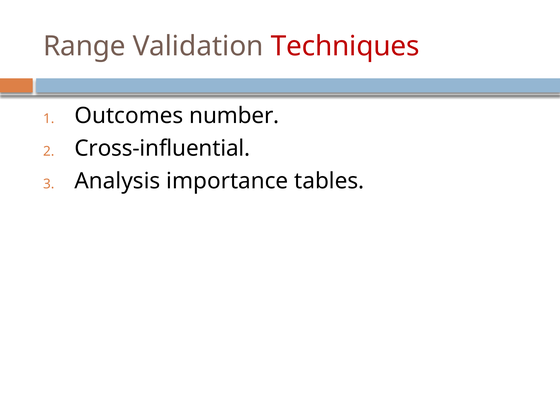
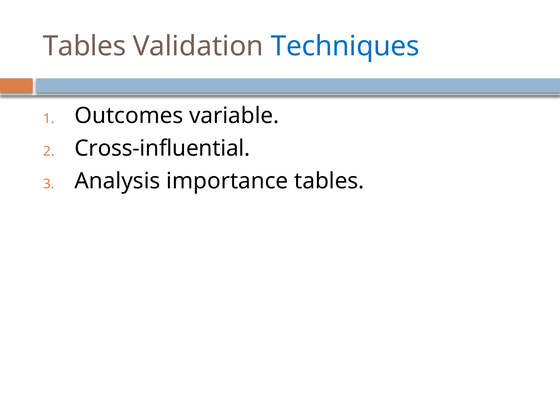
Range at (84, 46): Range -> Tables
Techniques colour: red -> blue
number: number -> variable
